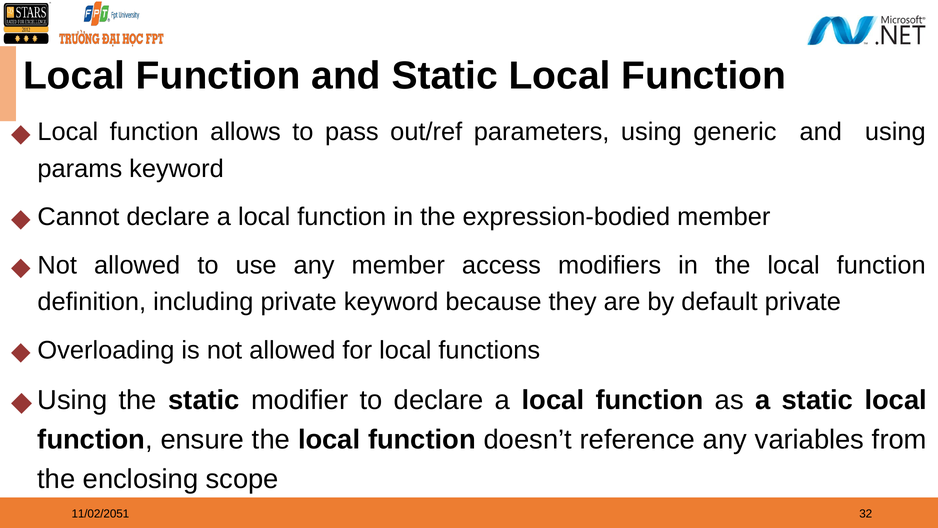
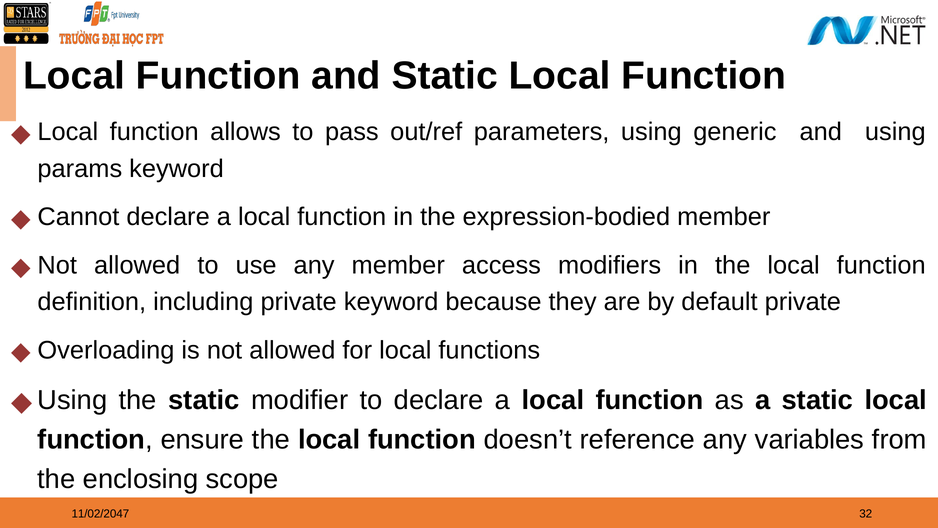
11/02/2051: 11/02/2051 -> 11/02/2047
